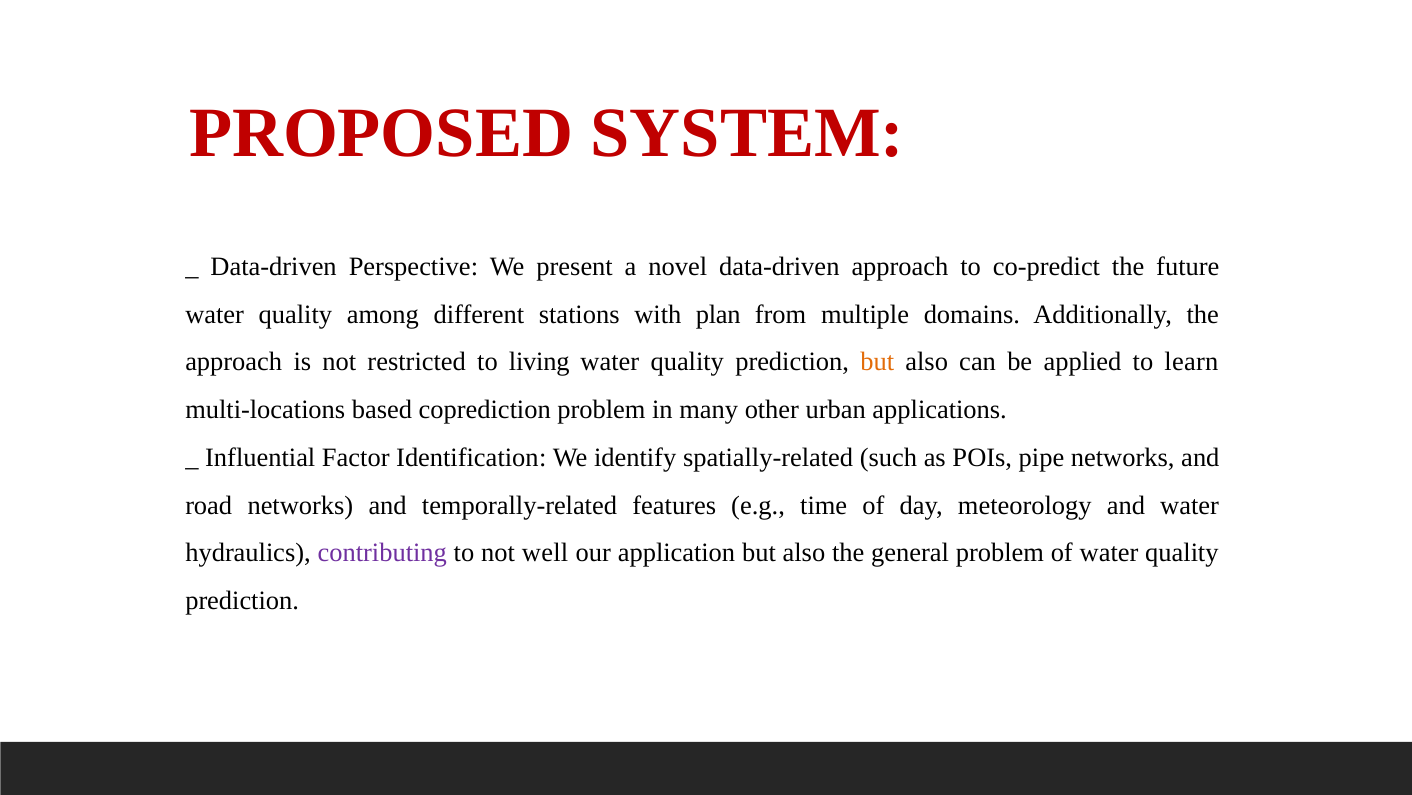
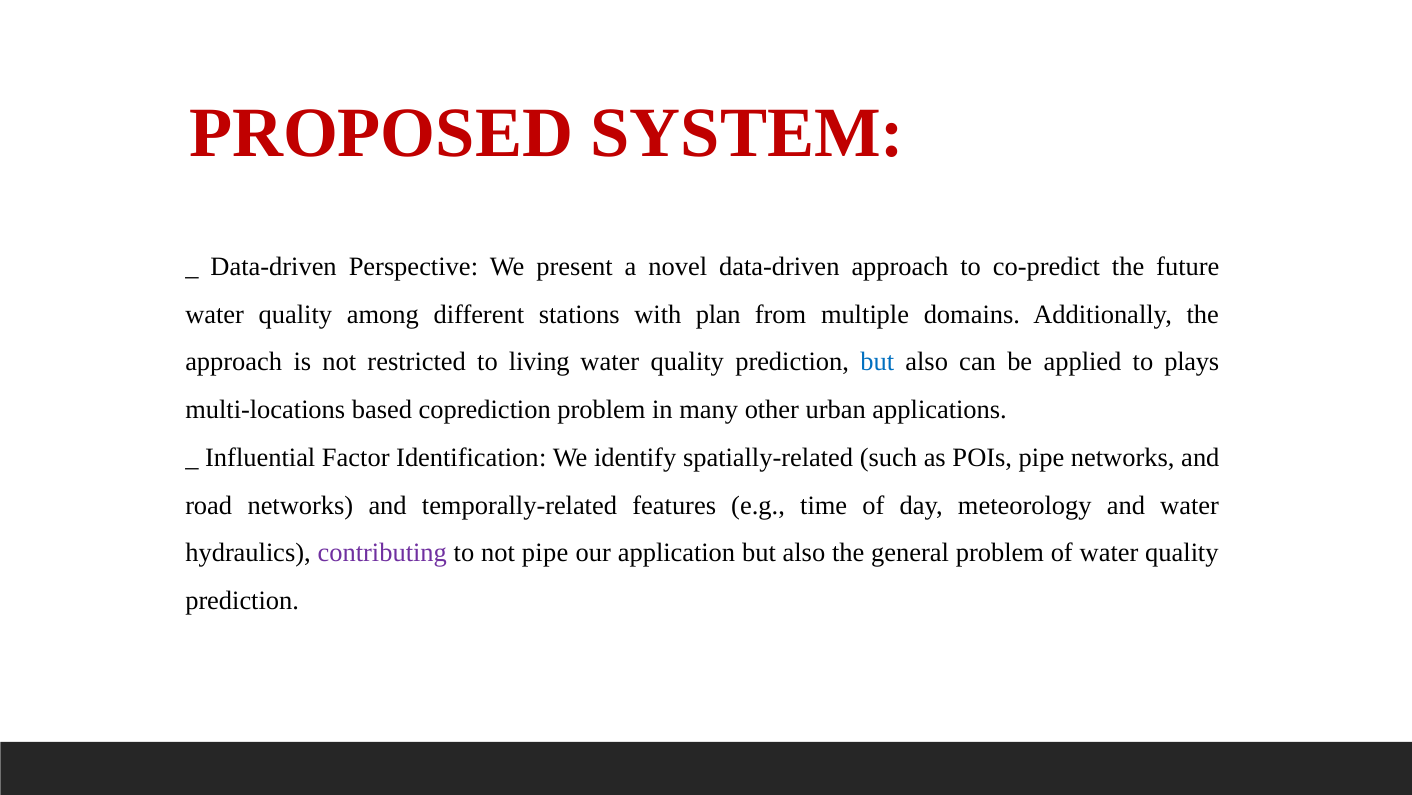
but at (877, 362) colour: orange -> blue
learn: learn -> plays
not well: well -> pipe
